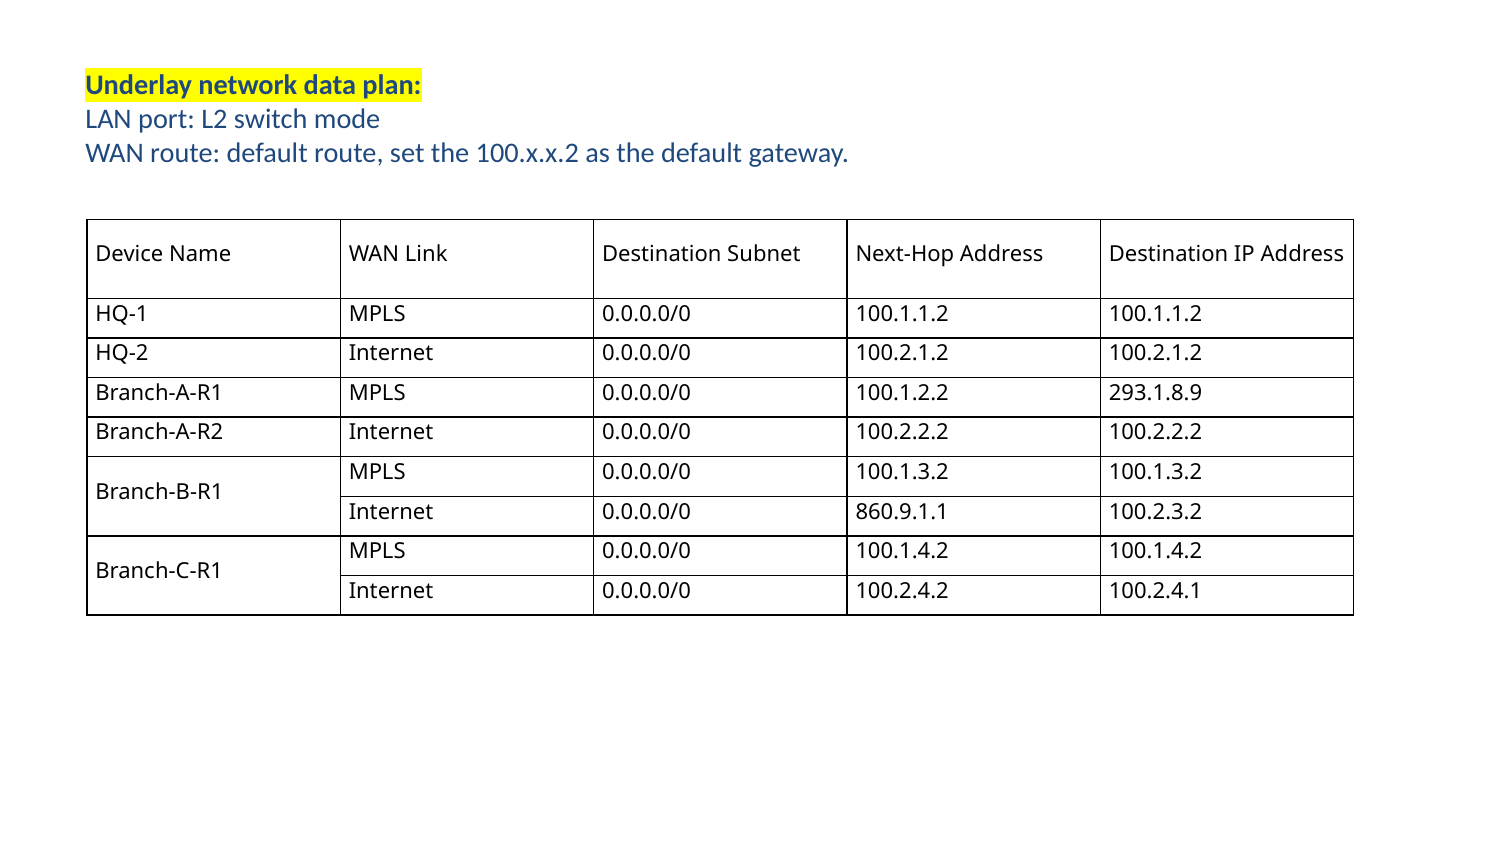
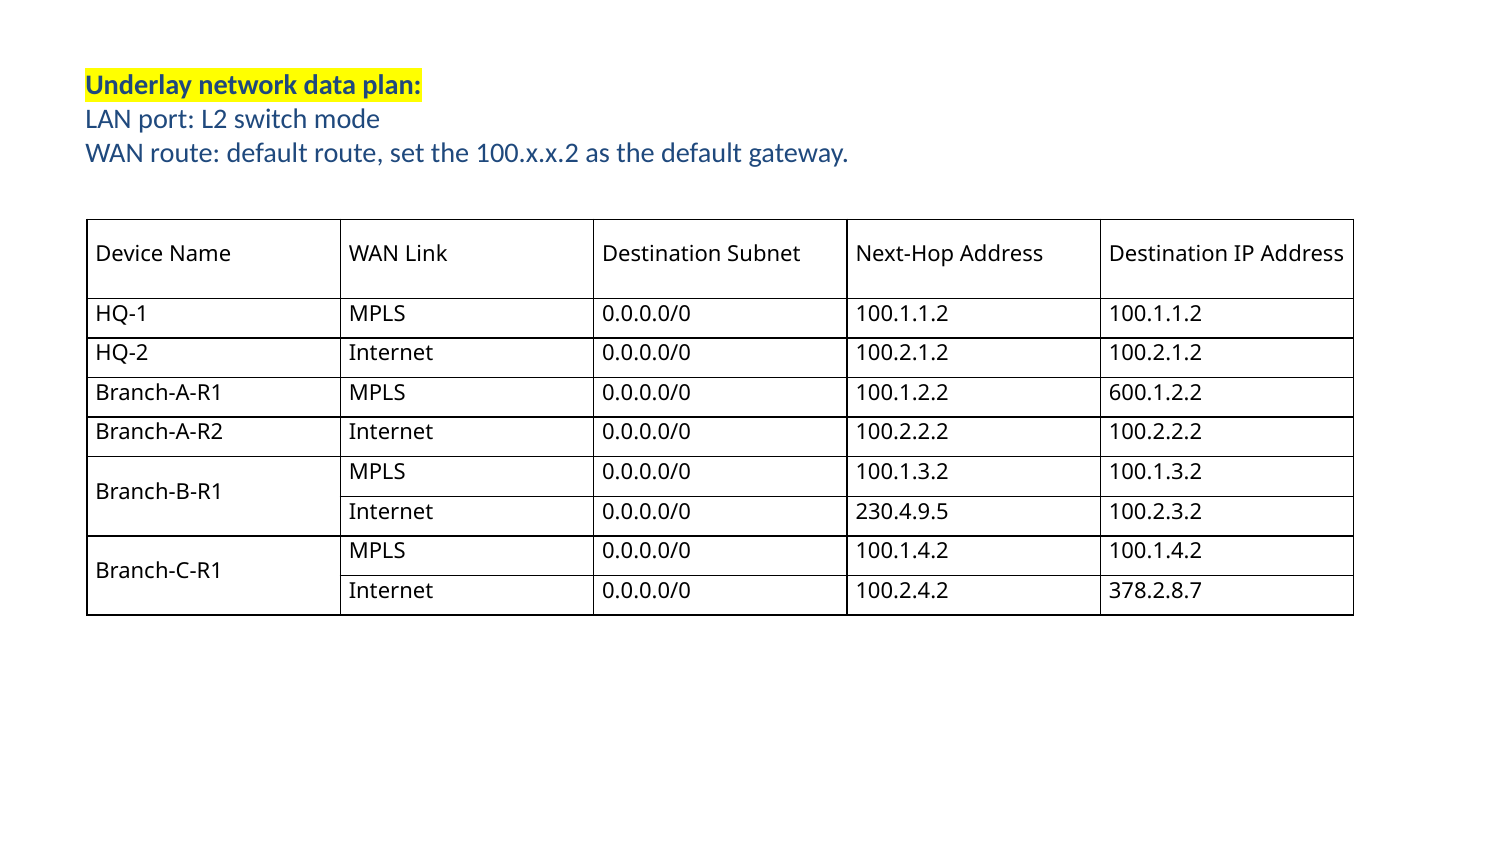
293.1.8.9: 293.1.8.9 -> 600.1.2.2
860.9.1.1: 860.9.1.1 -> 230.4.9.5
100.2.4.1: 100.2.4.1 -> 378.2.8.7
